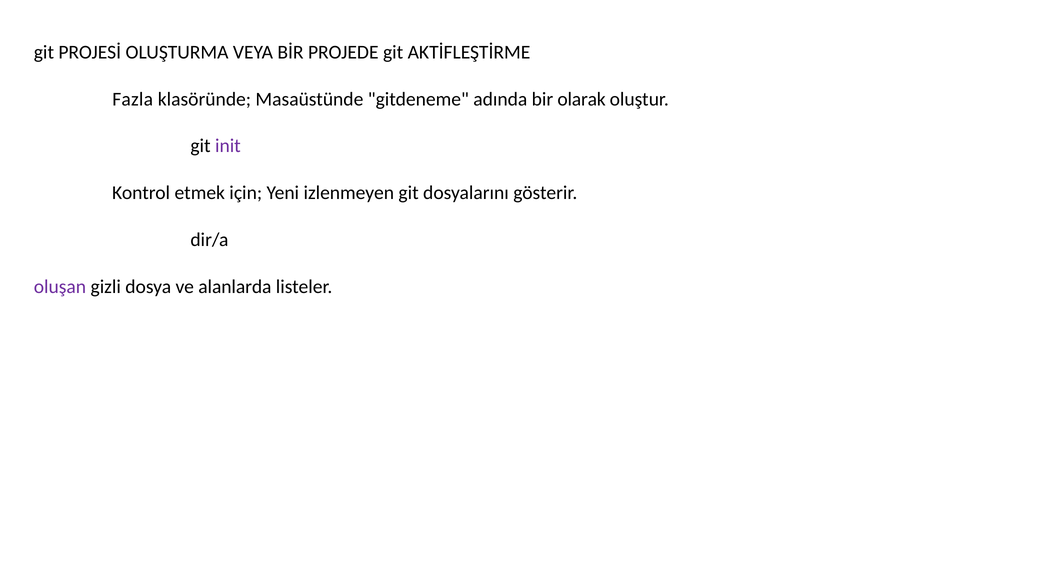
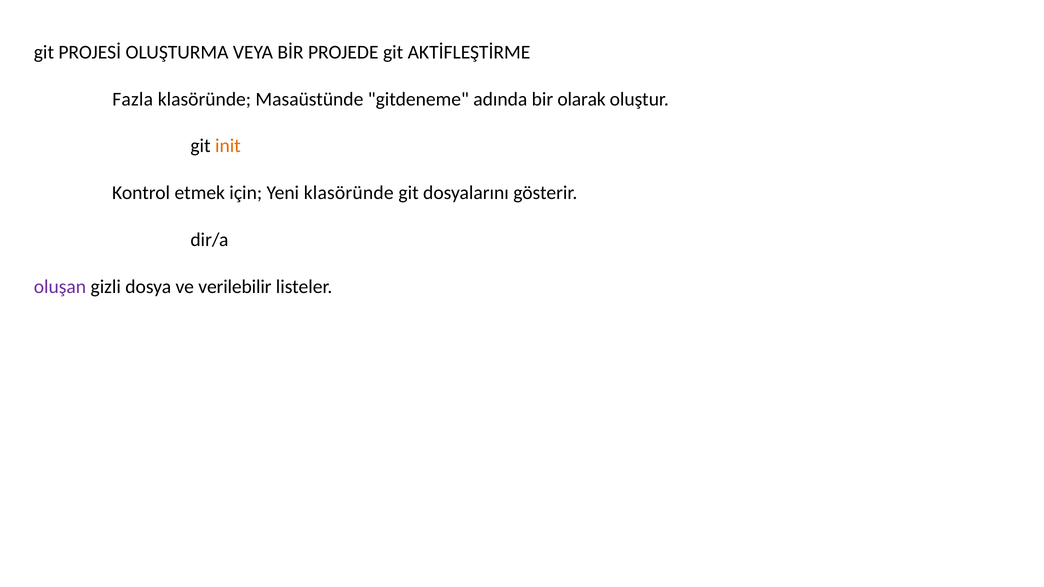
init colour: purple -> orange
Yeni izlenmeyen: izlenmeyen -> klasöründe
alanlarda: alanlarda -> verilebilir
